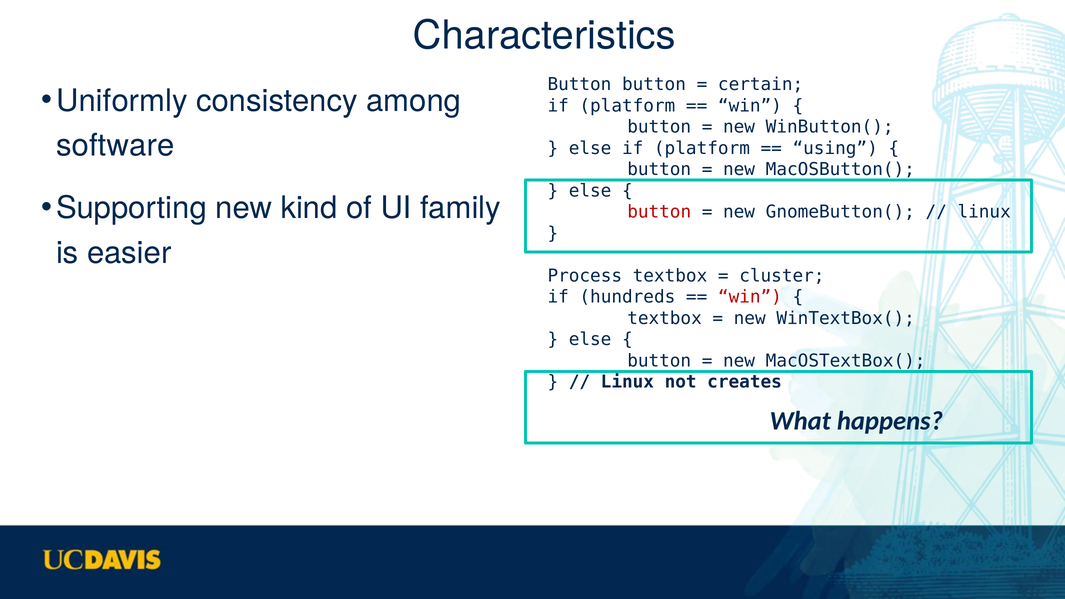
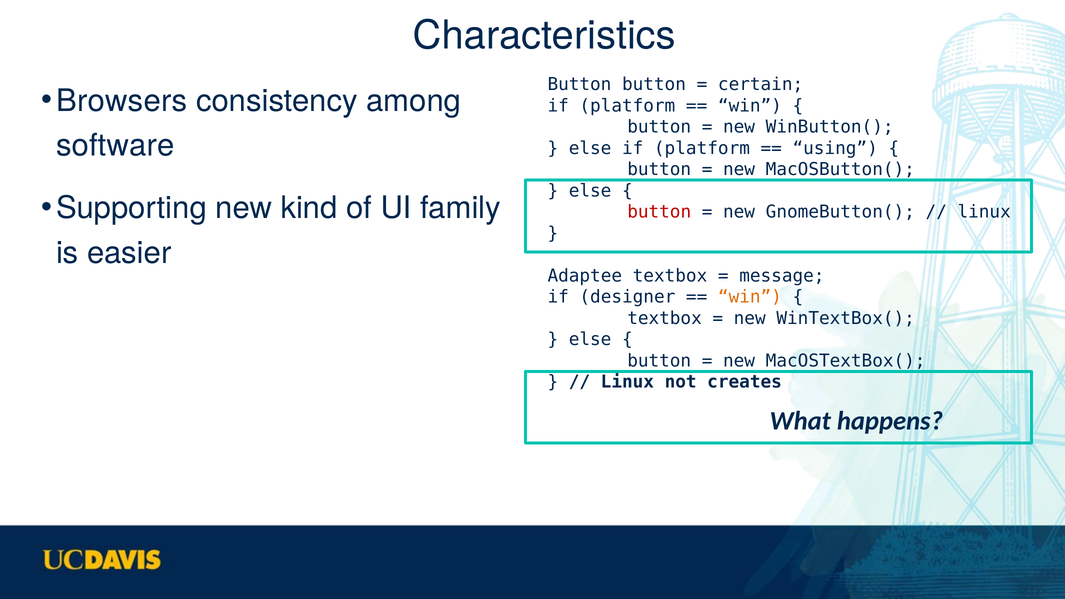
Uniformly: Uniformly -> Browsers
Process: Process -> Adaptee
cluster: cluster -> message
hundreds: hundreds -> designer
win at (750, 297) colour: red -> orange
